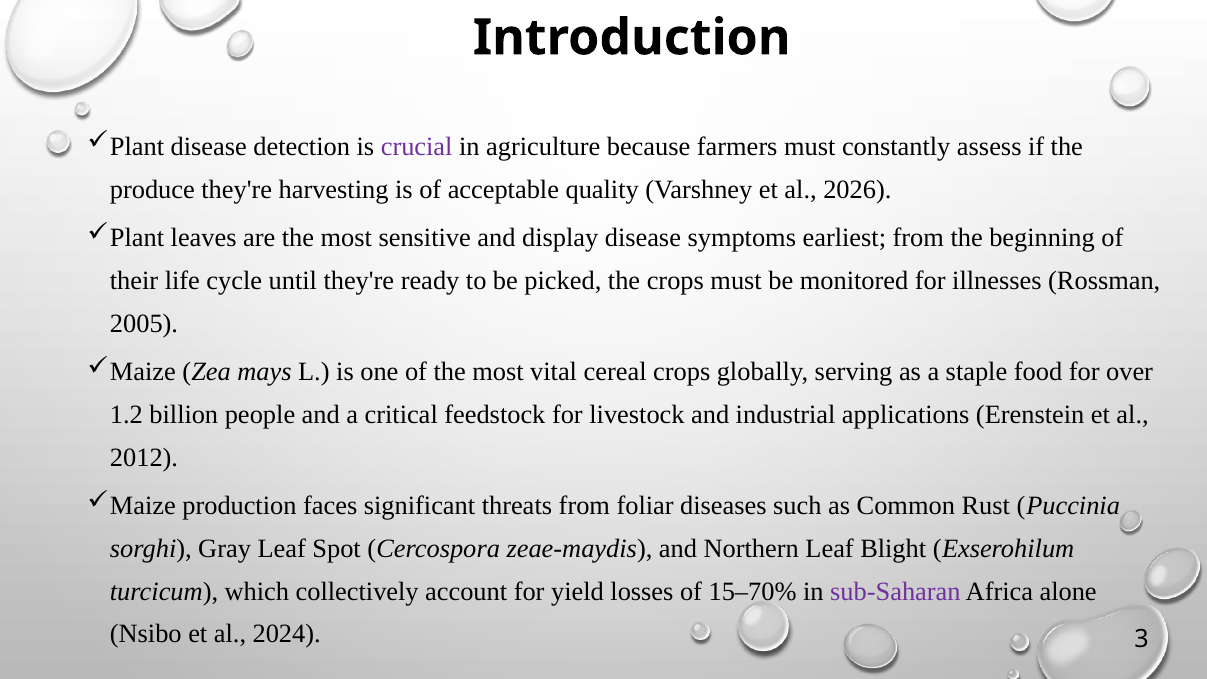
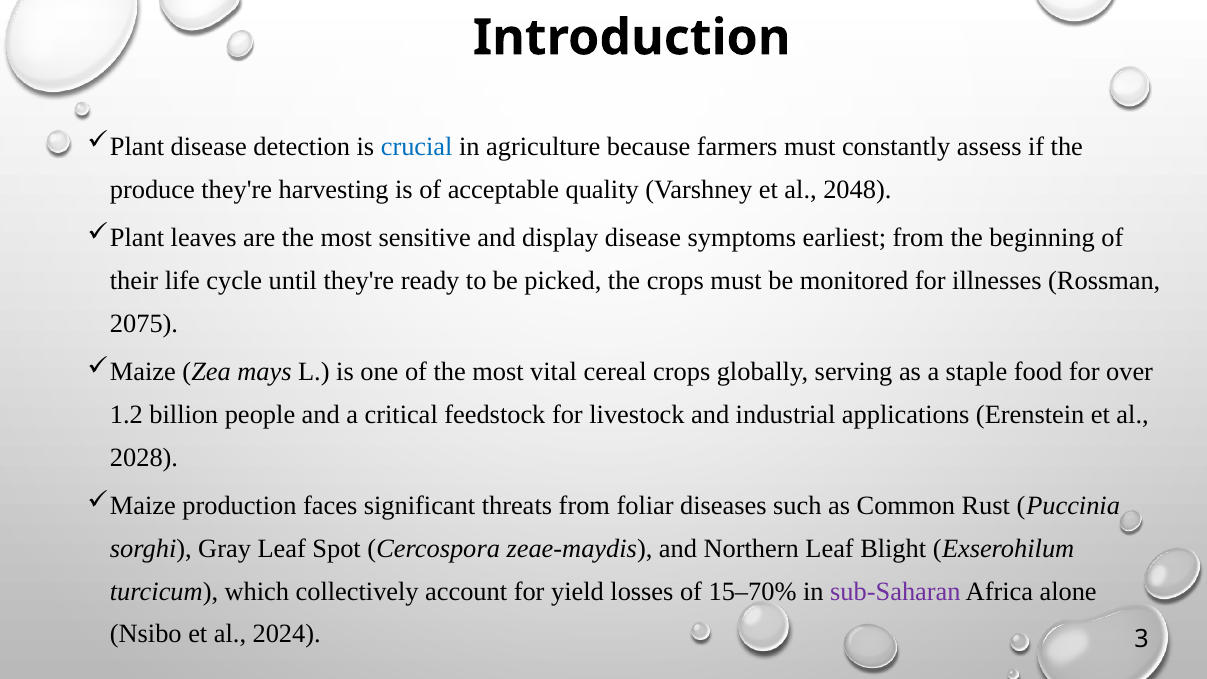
crucial colour: purple -> blue
2026: 2026 -> 2048
2005: 2005 -> 2075
2012: 2012 -> 2028
